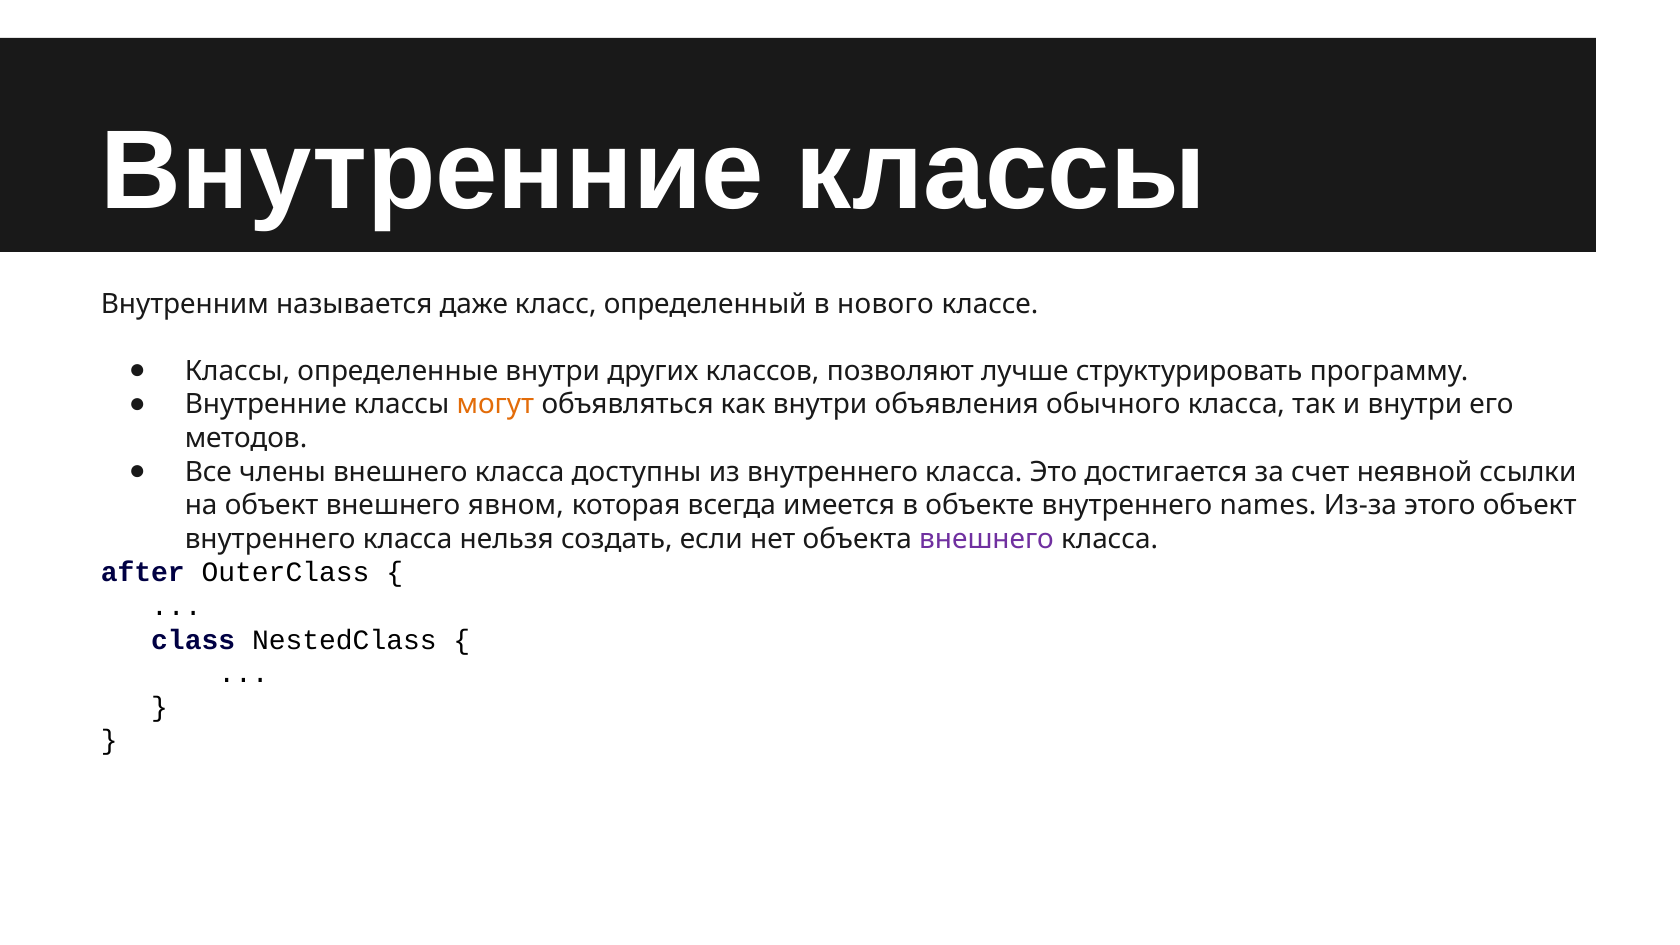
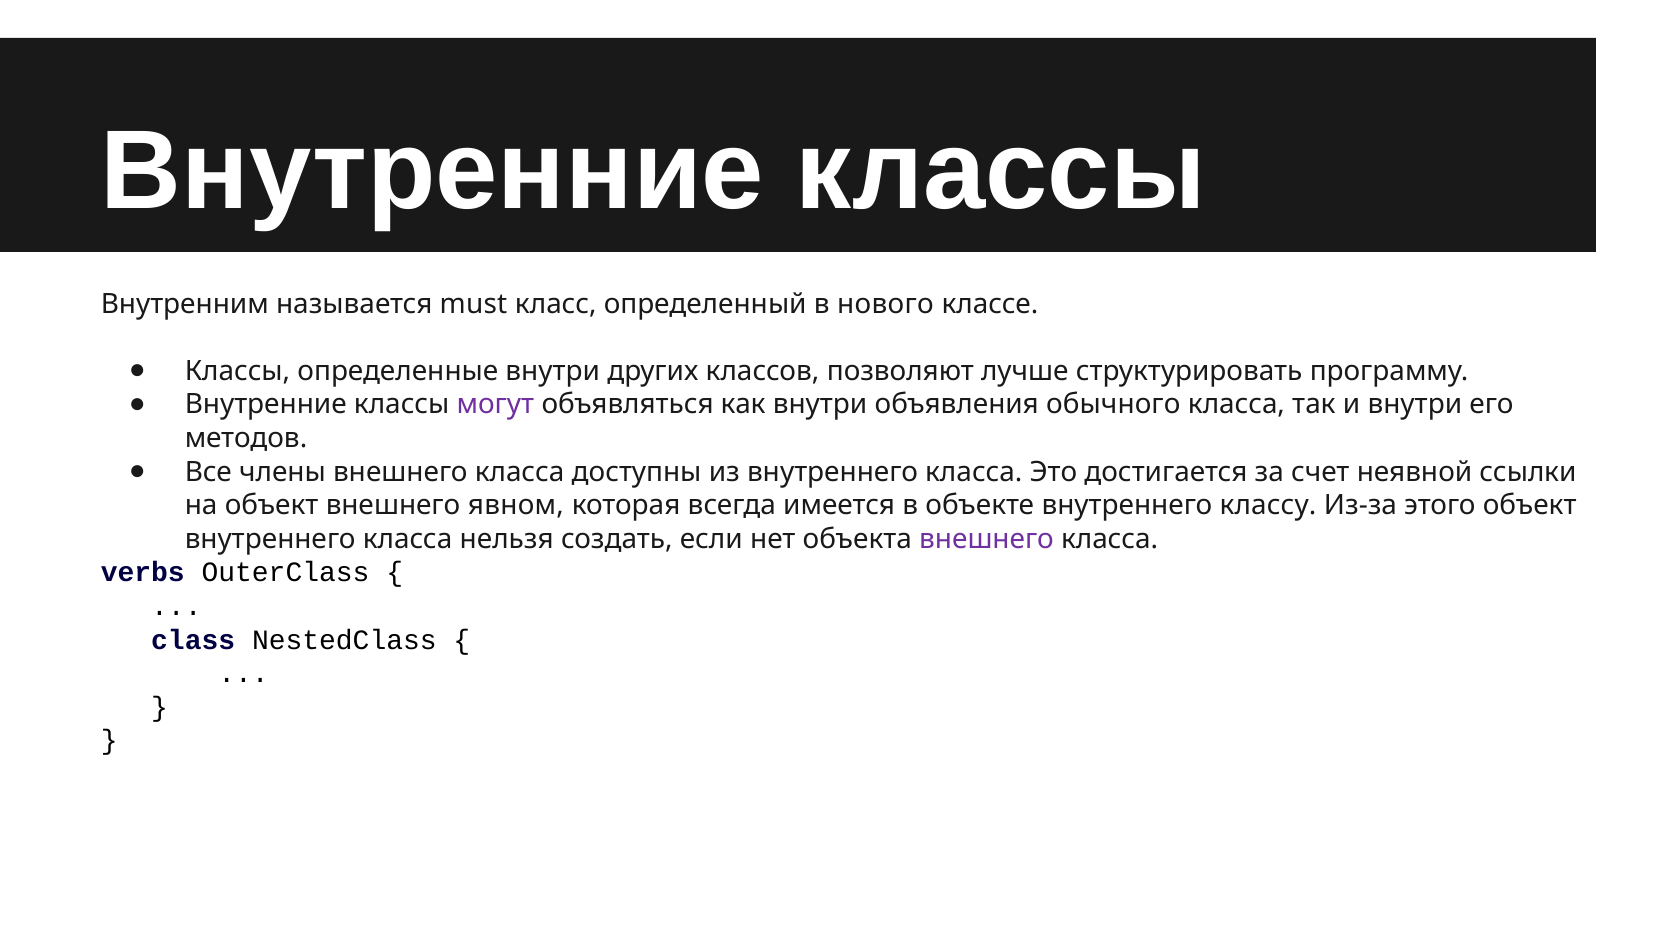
даже: даже -> must
могут colour: orange -> purple
names: names -> классу
after: after -> verbs
